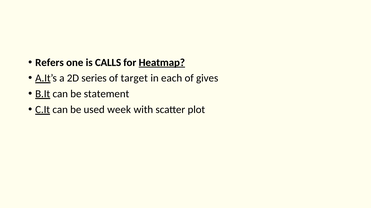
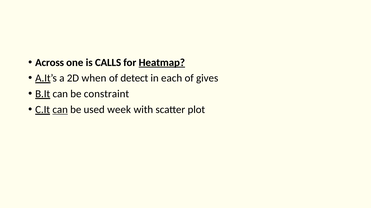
Refers: Refers -> Across
series: series -> when
target: target -> detect
statement: statement -> constraint
can at (60, 110) underline: none -> present
